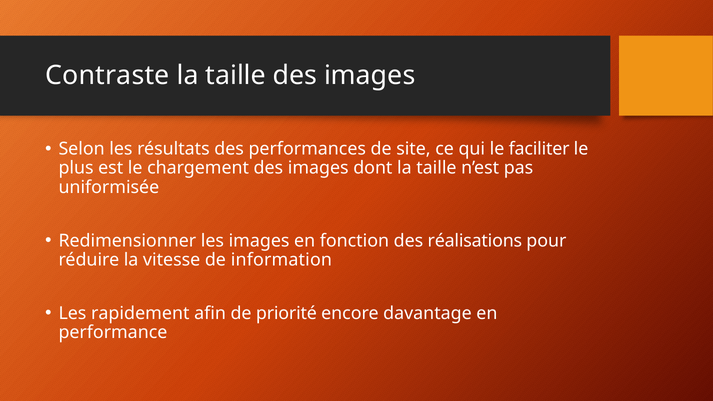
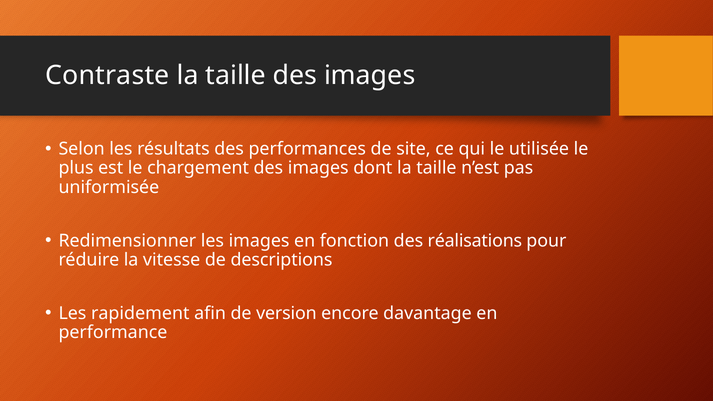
faciliter: faciliter -> utilisée
information: information -> descriptions
priorité: priorité -> version
